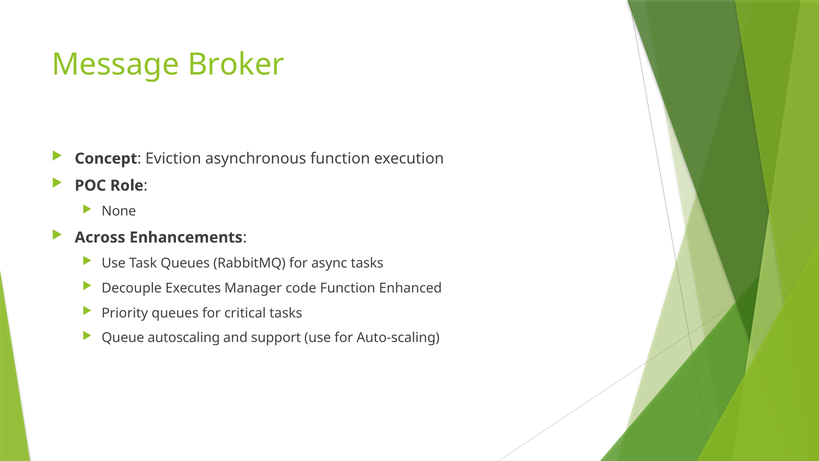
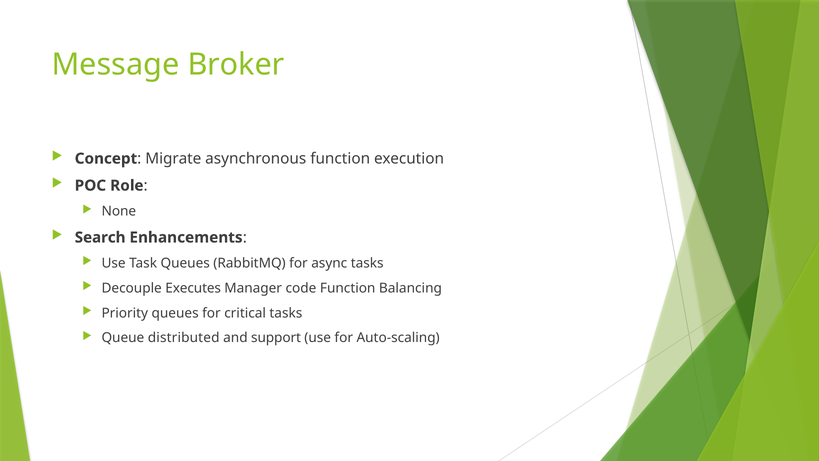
Eviction: Eviction -> Migrate
Across: Across -> Search
Enhanced: Enhanced -> Balancing
autoscaling: autoscaling -> distributed
